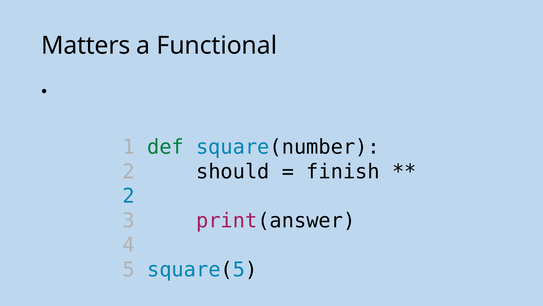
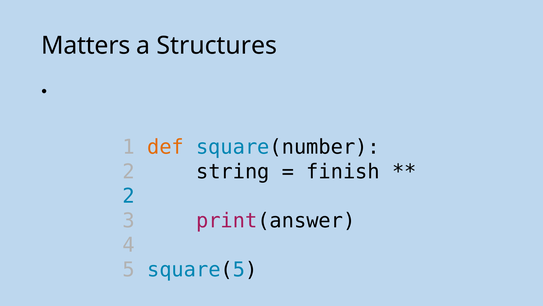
Functional: Functional -> Structures
def colour: green -> orange
should: should -> string
